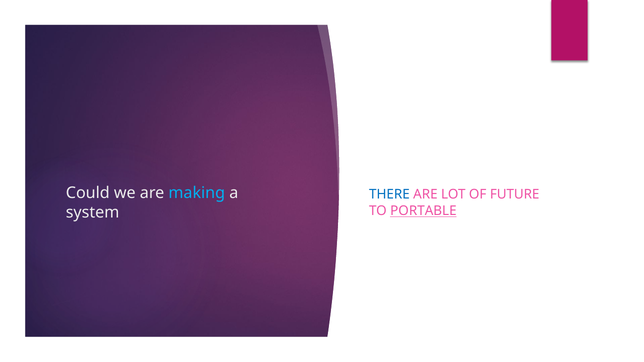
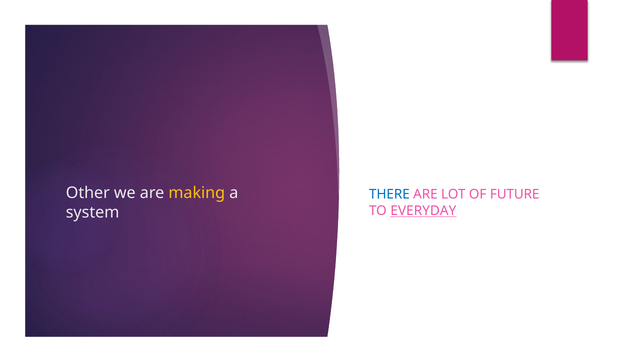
Could: Could -> Other
making colour: light blue -> yellow
PORTABLE: PORTABLE -> EVERYDAY
